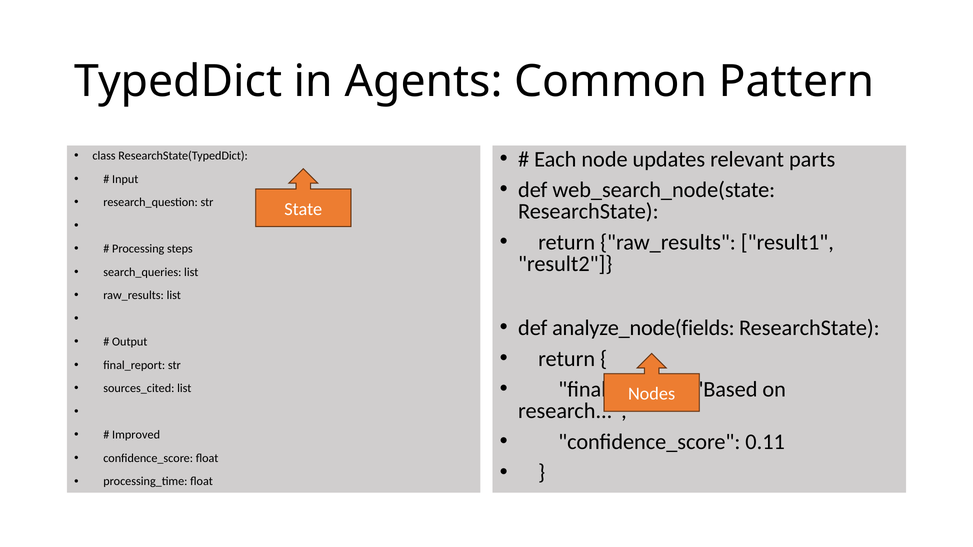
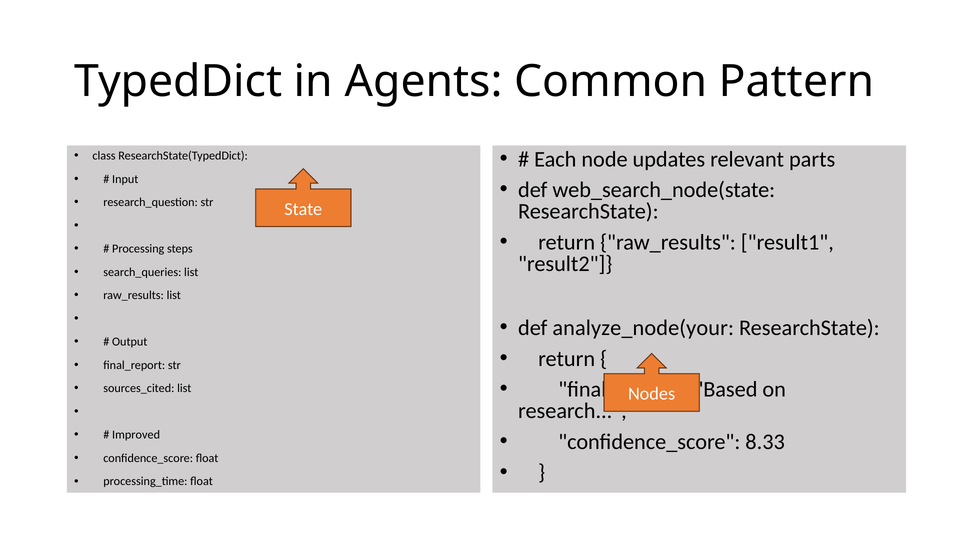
analyze_node(fields: analyze_node(fields -> analyze_node(your
0.11: 0.11 -> 8.33
